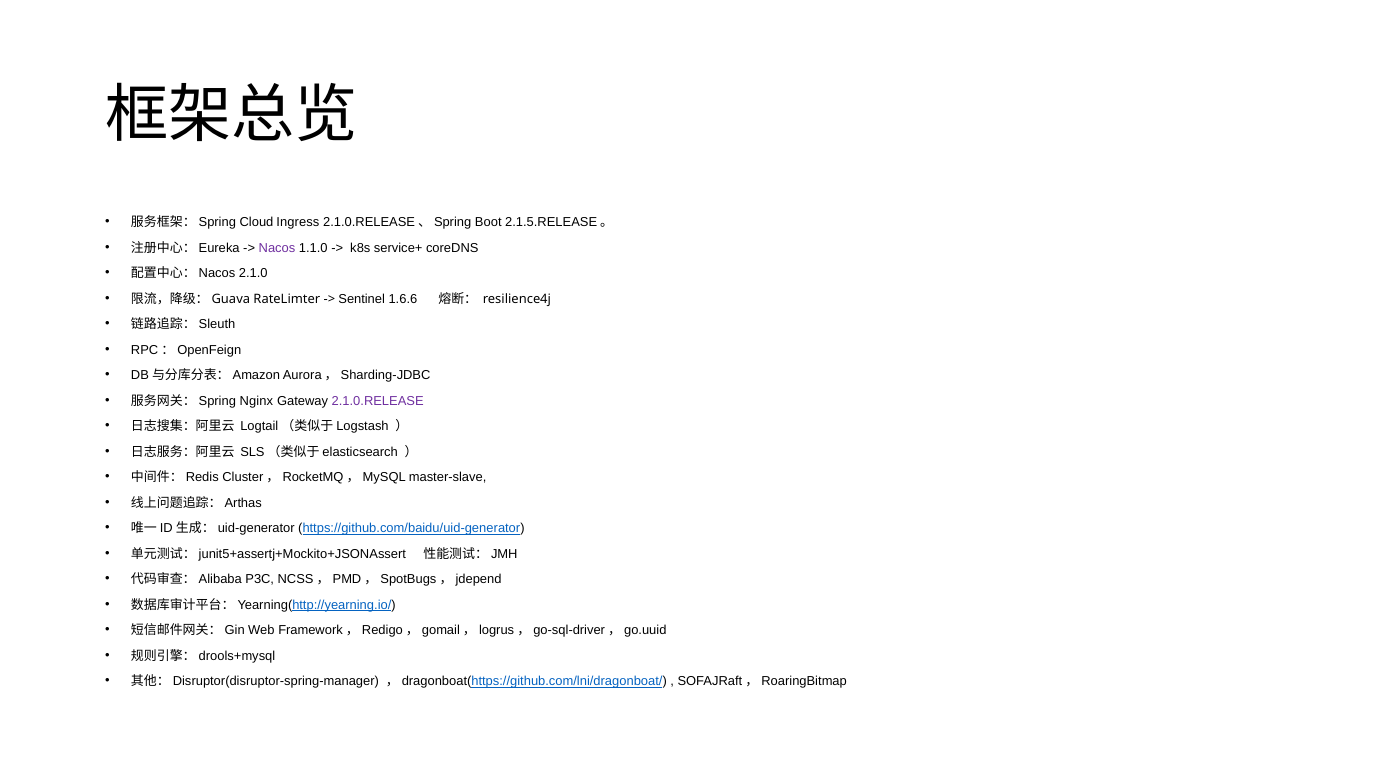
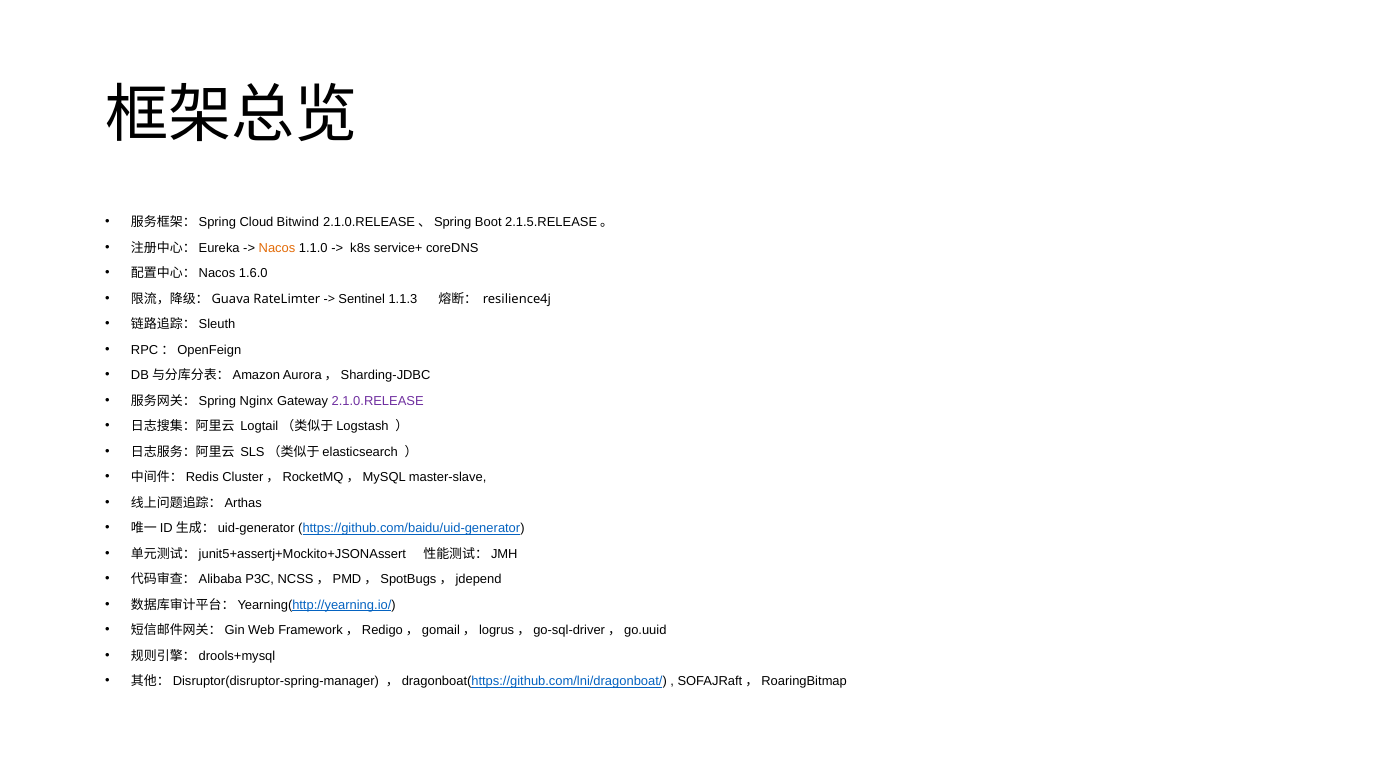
Ingress: Ingress -> Bitwind
Nacos colour: purple -> orange
2.1.0: 2.1.0 -> 1.6.0
1.6.6: 1.6.6 -> 1.1.3
